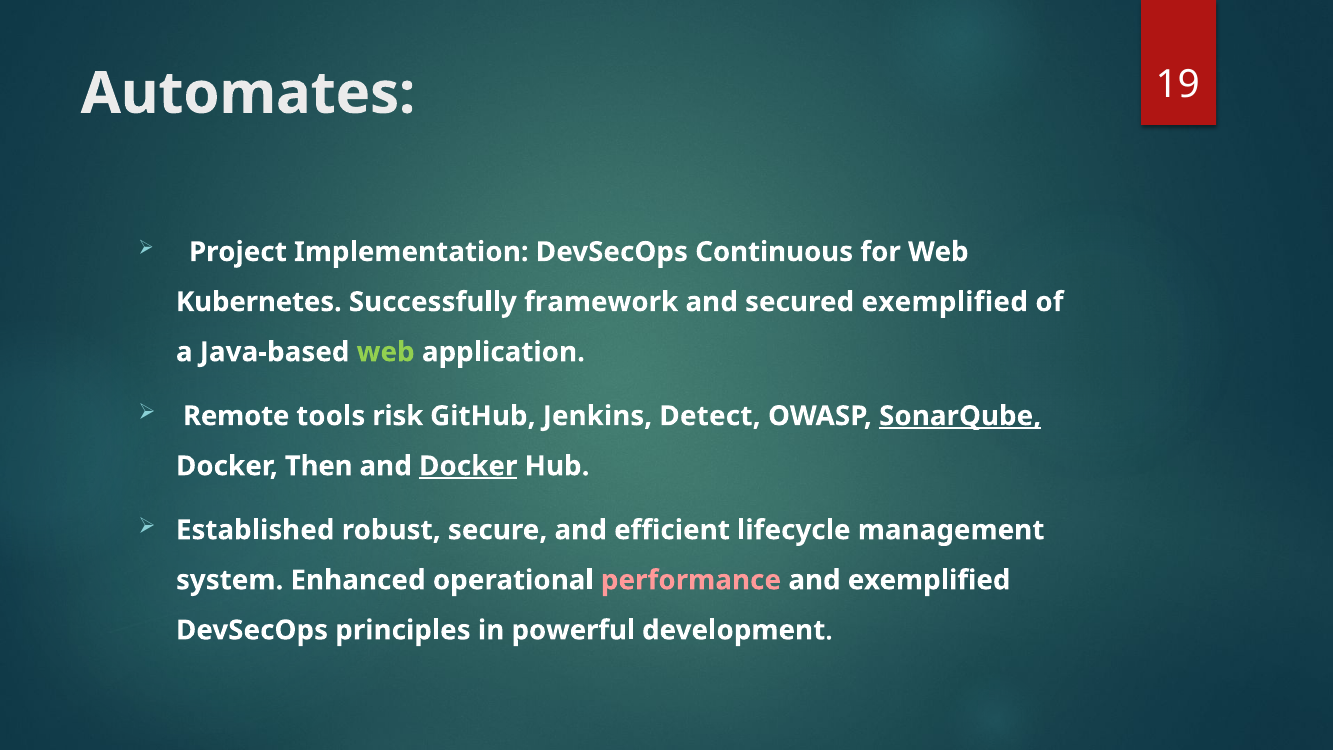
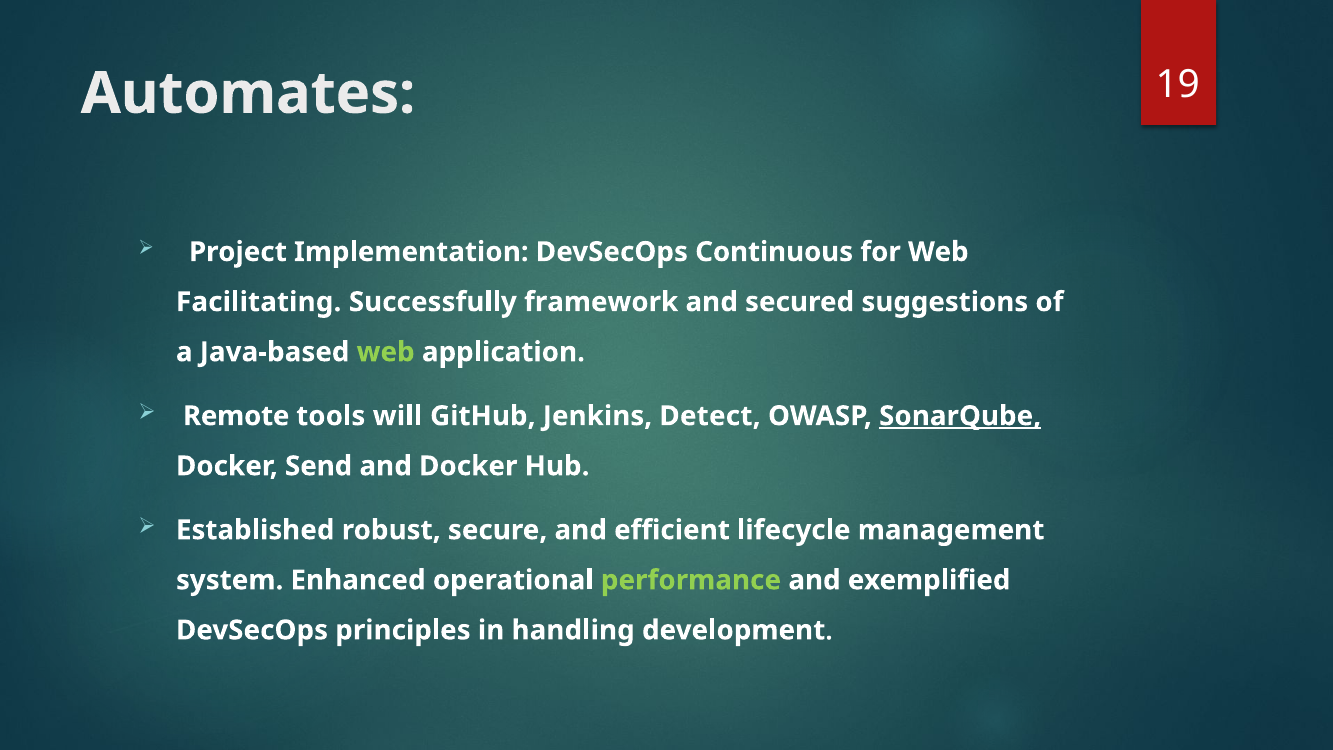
Kubernetes: Kubernetes -> Facilitating
secured exemplified: exemplified -> suggestions
risk: risk -> will
Then: Then -> Send
Docker at (468, 466) underline: present -> none
performance colour: pink -> light green
powerful: powerful -> handling
